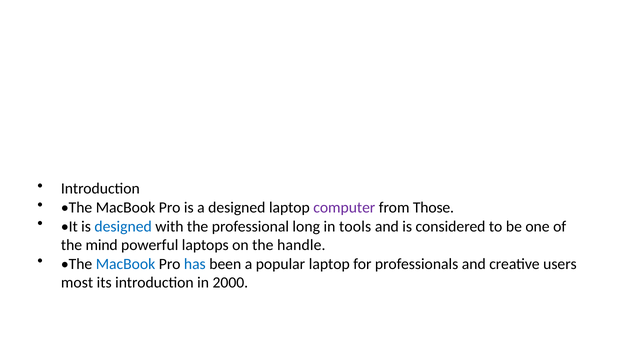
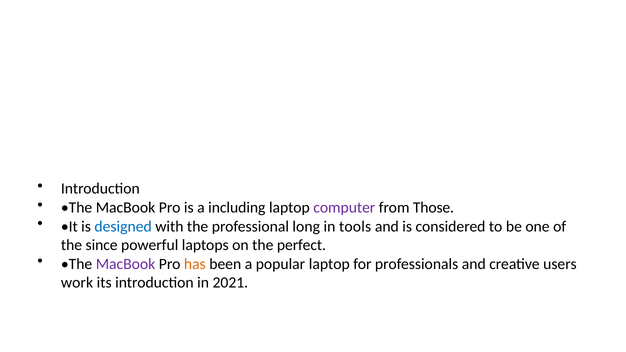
a designed: designed -> including
mind: mind -> since
handle: handle -> perfect
MacBook at (126, 264) colour: blue -> purple
has colour: blue -> orange
most: most -> work
2000: 2000 -> 2021
